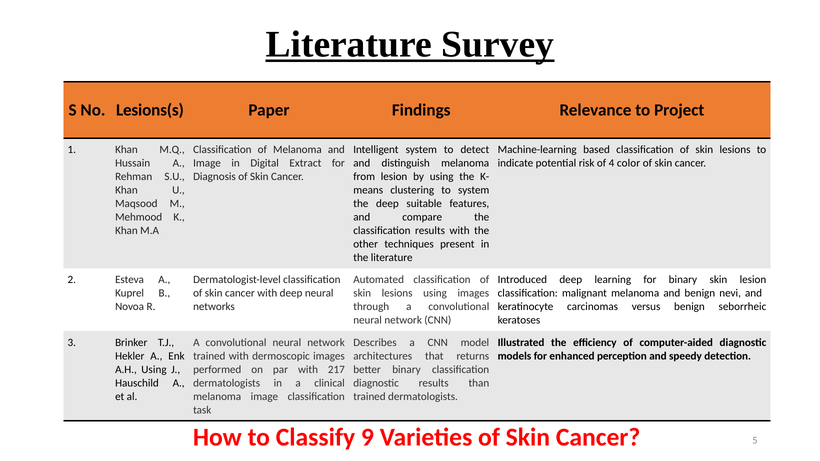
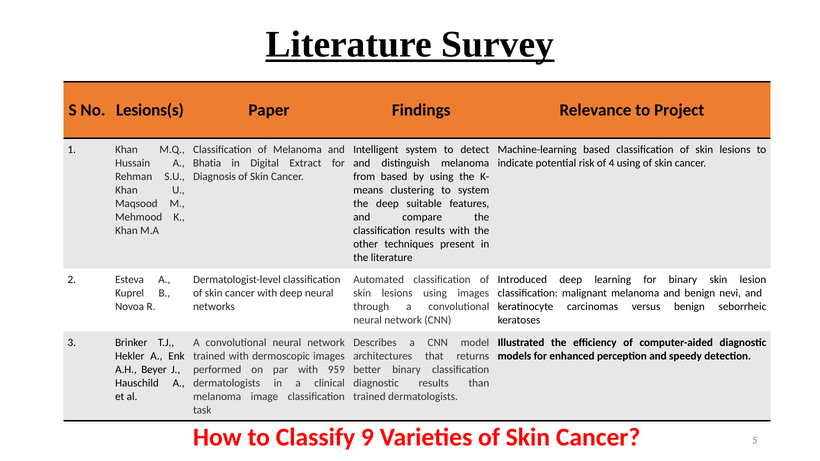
Image at (207, 163): Image -> Bhatia
4 color: color -> using
from lesion: lesion -> based
A.H Using: Using -> Beyer
217: 217 -> 959
